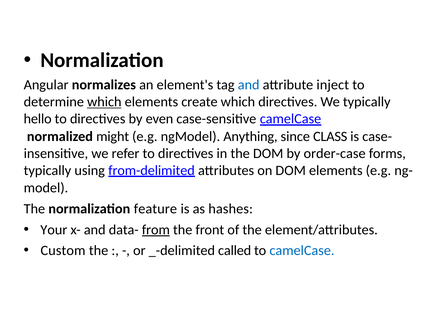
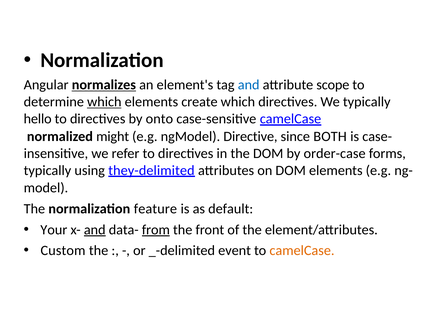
normalizes underline: none -> present
inject: inject -> scope
even: even -> onto
Anything: Anything -> Directive
CLASS: CLASS -> BOTH
from-delimited: from-delimited -> they-delimited
hashes: hashes -> default
and at (95, 230) underline: none -> present
called: called -> event
camelCase at (302, 251) colour: blue -> orange
